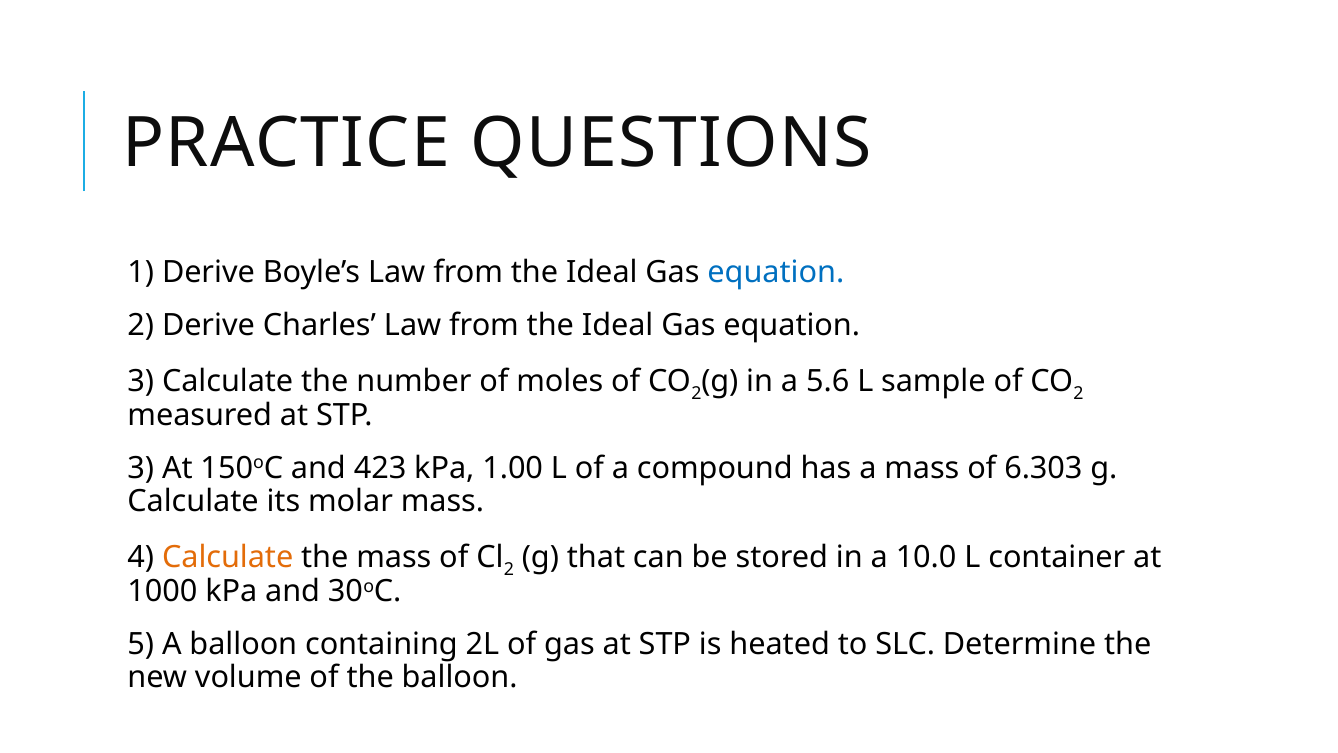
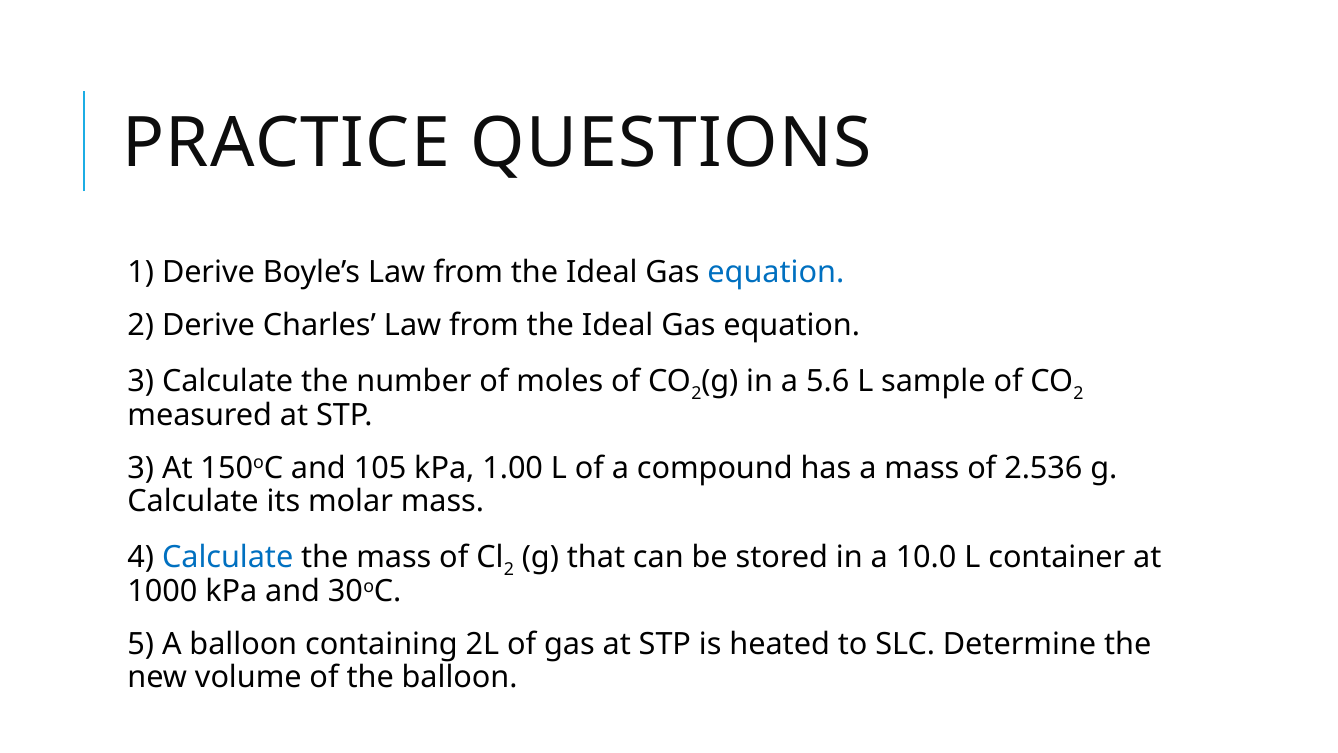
423: 423 -> 105
6.303: 6.303 -> 2.536
Calculate at (228, 557) colour: orange -> blue
